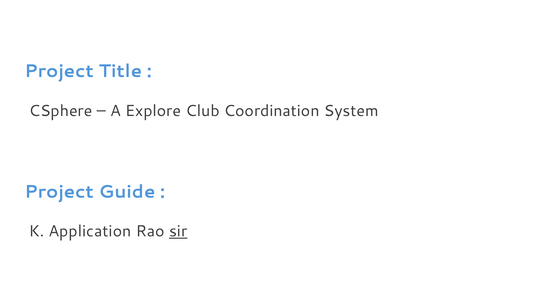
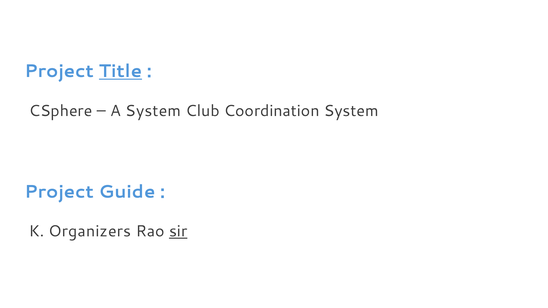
Title underline: none -> present
A Explore: Explore -> System
Application: Application -> Organizers
